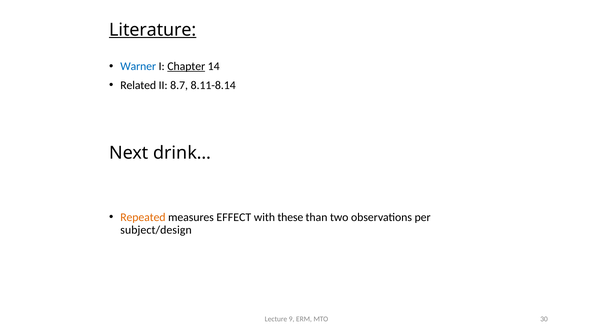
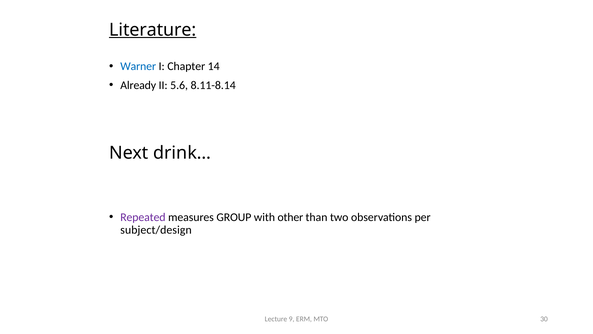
Chapter underline: present -> none
Related: Related -> Already
8.7: 8.7 -> 5.6
Repeated colour: orange -> purple
EFFECT: EFFECT -> GROUP
these: these -> other
